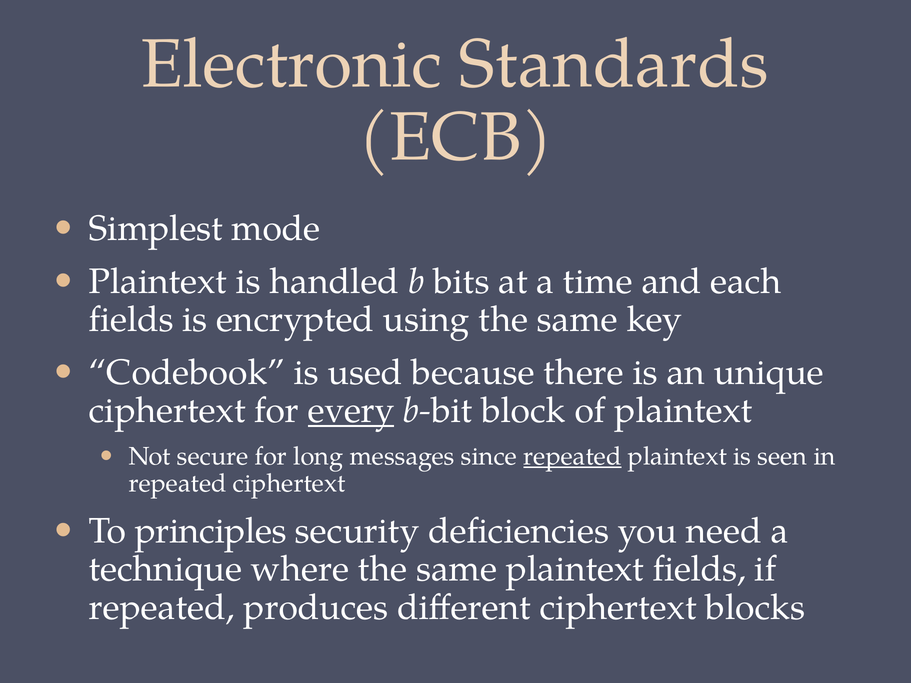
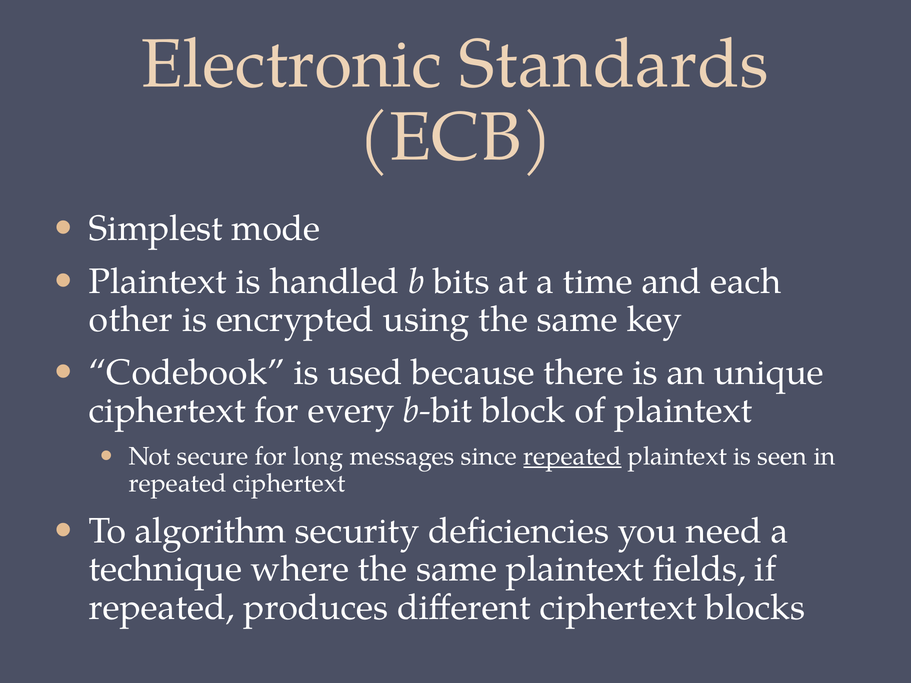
fields at (131, 320): fields -> other
every underline: present -> none
principles: principles -> algorithm
